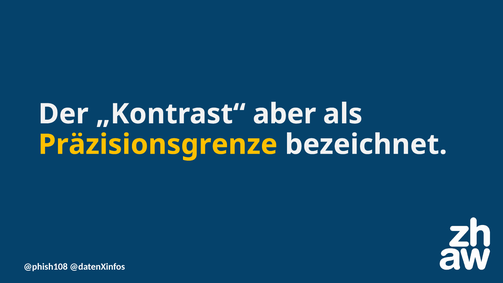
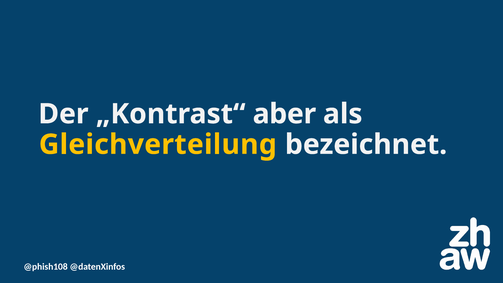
Präzisionsgrenze: Präzisionsgrenze -> Gleichverteilung
